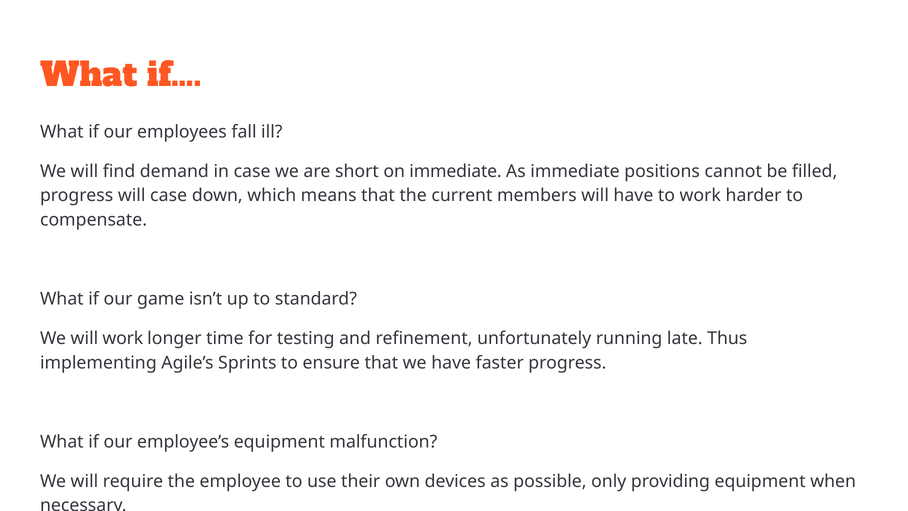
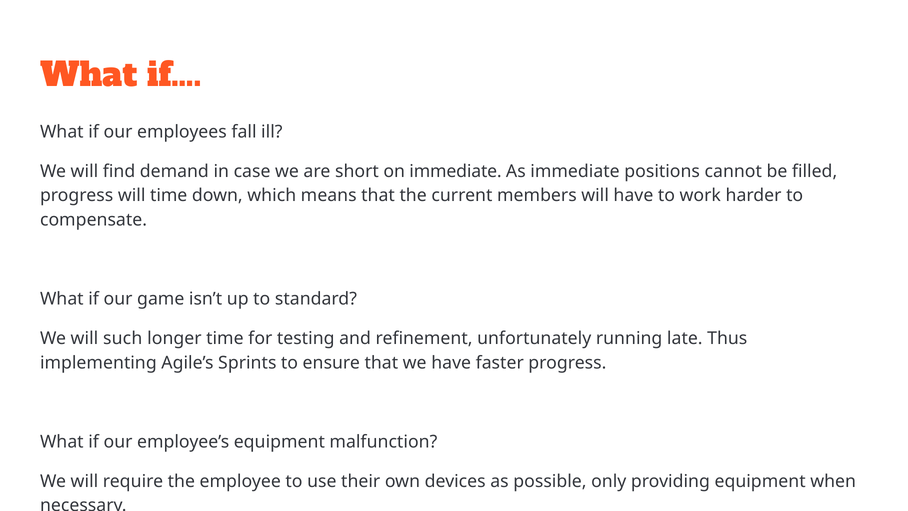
will case: case -> time
will work: work -> such
